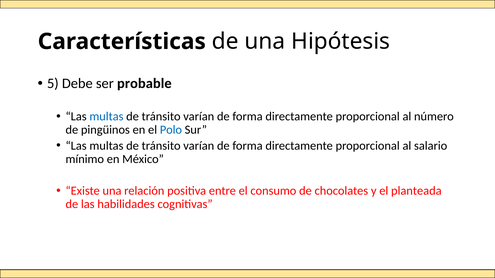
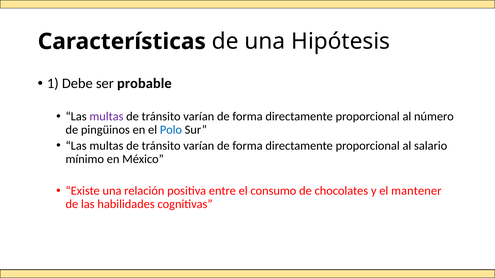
5: 5 -> 1
multas at (106, 117) colour: blue -> purple
planteada: planteada -> mantener
